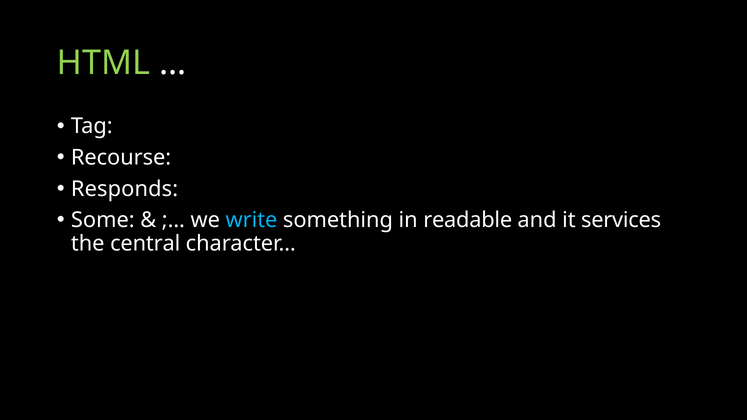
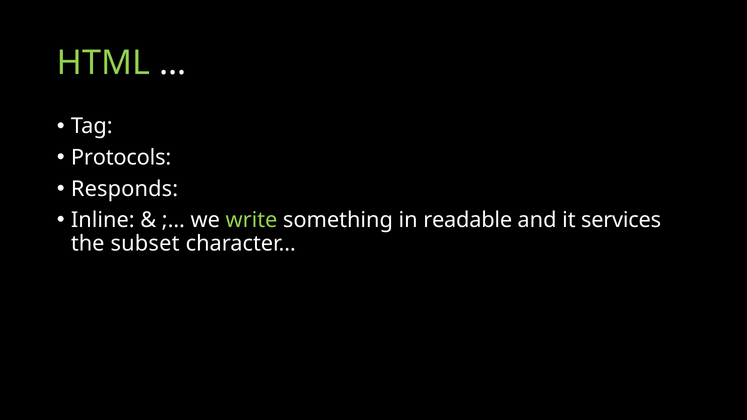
Recourse: Recourse -> Protocols
Some: Some -> Inline
write colour: light blue -> light green
central: central -> subset
